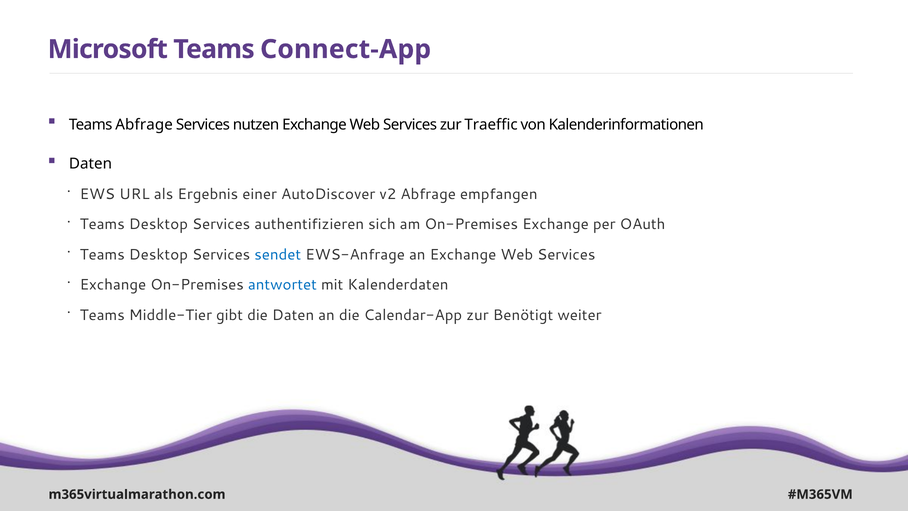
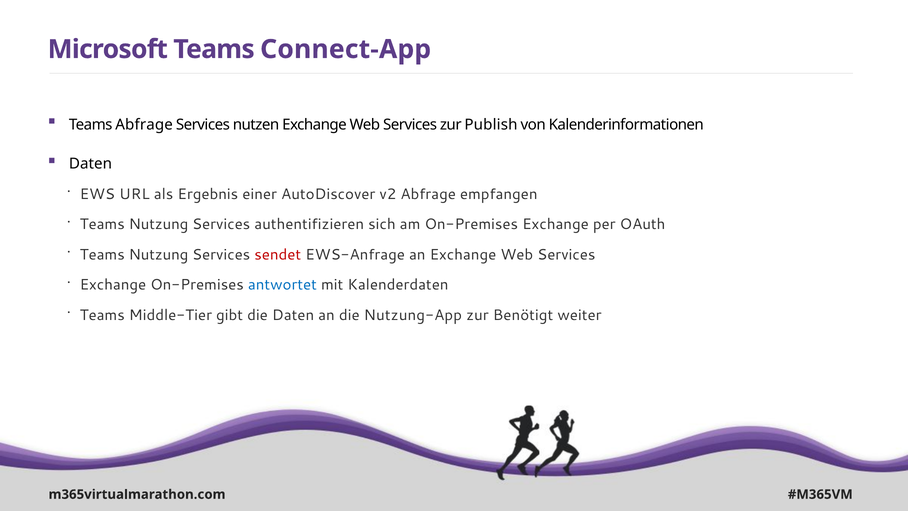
Traeffic: Traeffic -> Publish
Desktop at (158, 224): Desktop -> Nutzung
Desktop at (158, 255): Desktop -> Nutzung
sendet colour: blue -> red
Calendar-App: Calendar-App -> Nutzung-App
